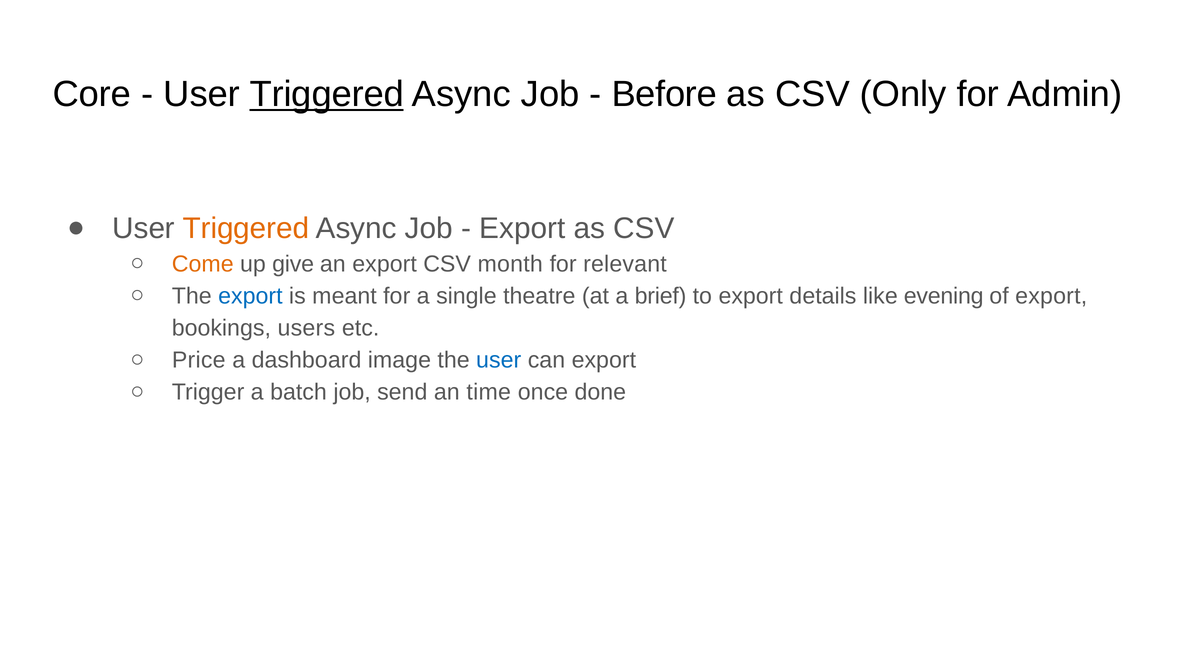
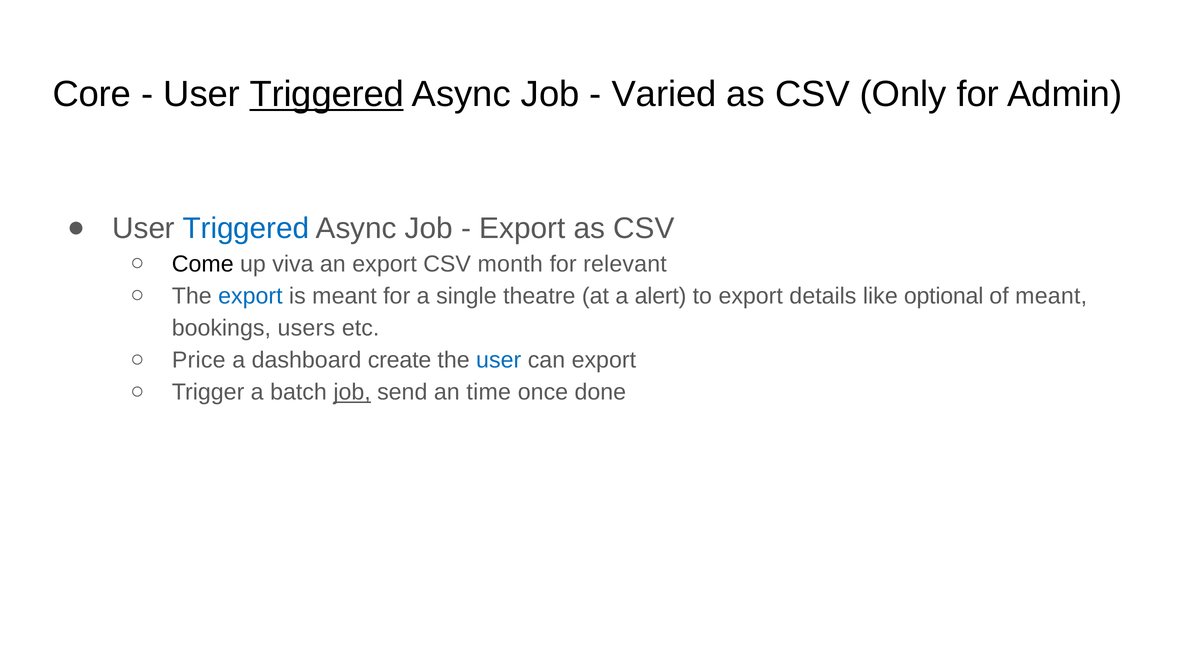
Before: Before -> Varied
Triggered at (246, 228) colour: orange -> blue
Come colour: orange -> black
give: give -> viva
brief: brief -> alert
evening: evening -> optional
of export: export -> meant
image: image -> create
job at (352, 392) underline: none -> present
